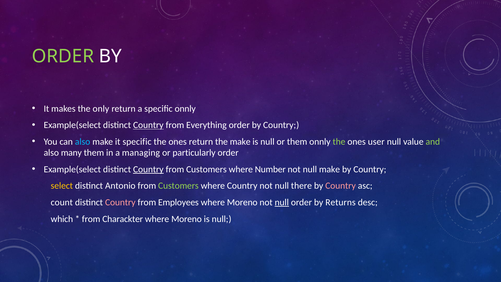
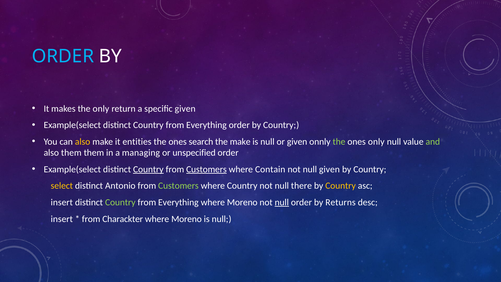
ORDER at (63, 56) colour: light green -> light blue
specific onnly: onnly -> given
Country at (148, 125) underline: present -> none
also at (83, 142) colour: light blue -> yellow
it specific: specific -> entities
ones return: return -> search
or them: them -> given
ones user: user -> only
also many: many -> them
particularly: particularly -> unspecified
Customers at (206, 169) underline: none -> present
Number: Number -> Contain
null make: make -> given
Country at (341, 186) colour: pink -> yellow
count at (62, 202): count -> insert
Country at (120, 202) colour: pink -> light green
Employees at (178, 202): Employees -> Everything
which at (62, 219): which -> insert
